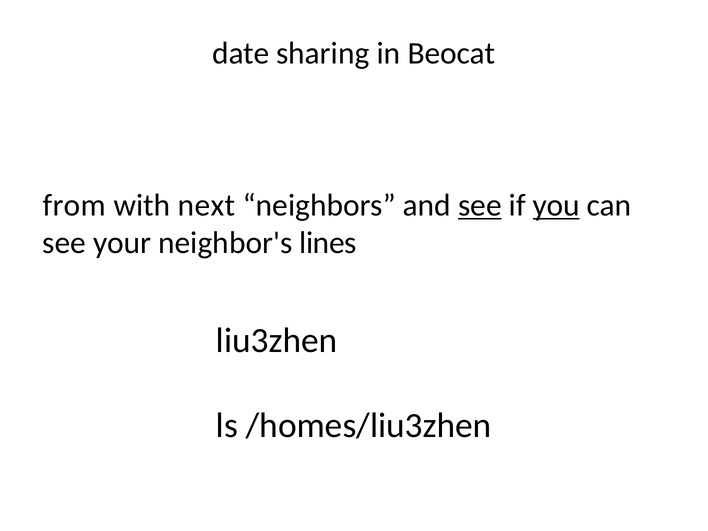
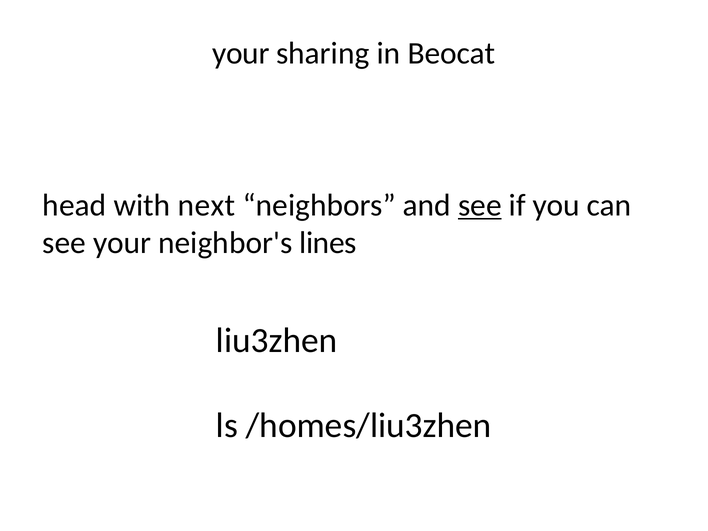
date at (241, 53): date -> your
from: from -> head
you underline: present -> none
